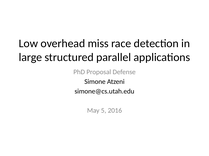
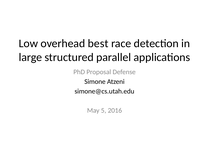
miss: miss -> best
